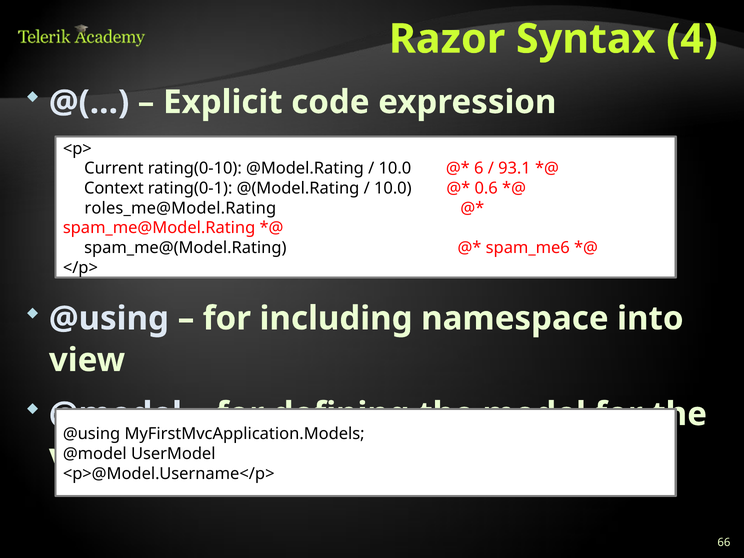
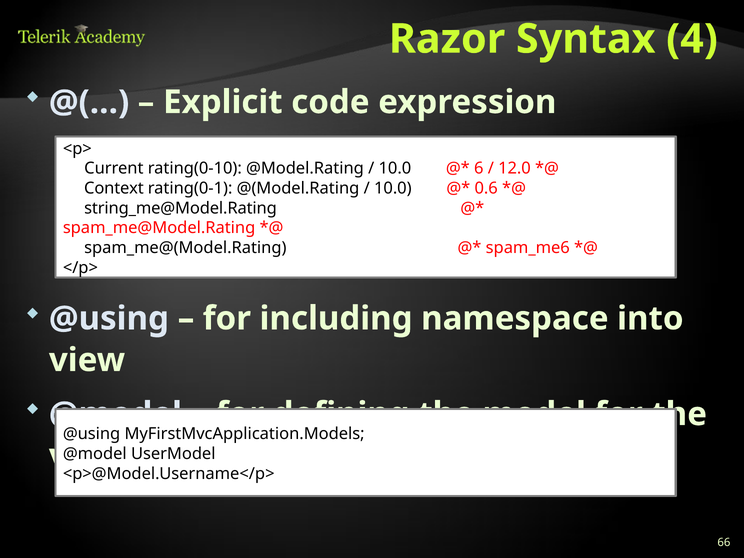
93.1: 93.1 -> 12.0
roles_me@Model.Rating: roles_me@Model.Rating -> string_me@Model.Rating
